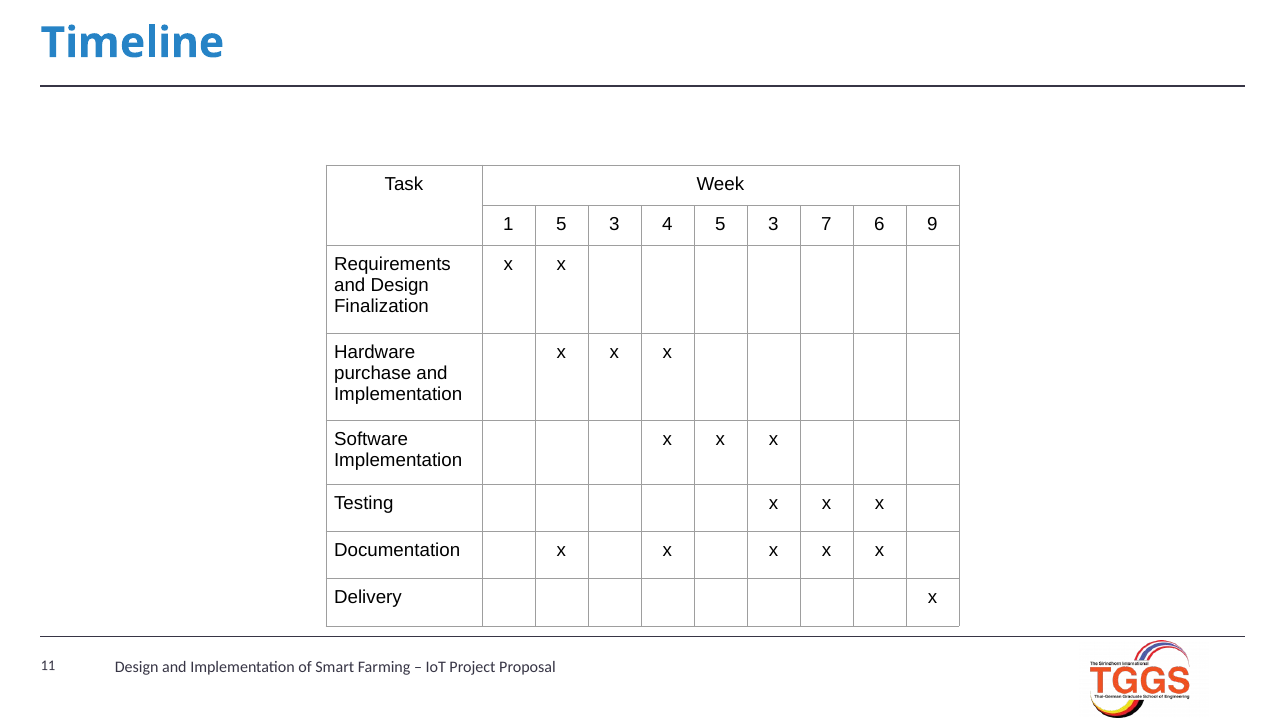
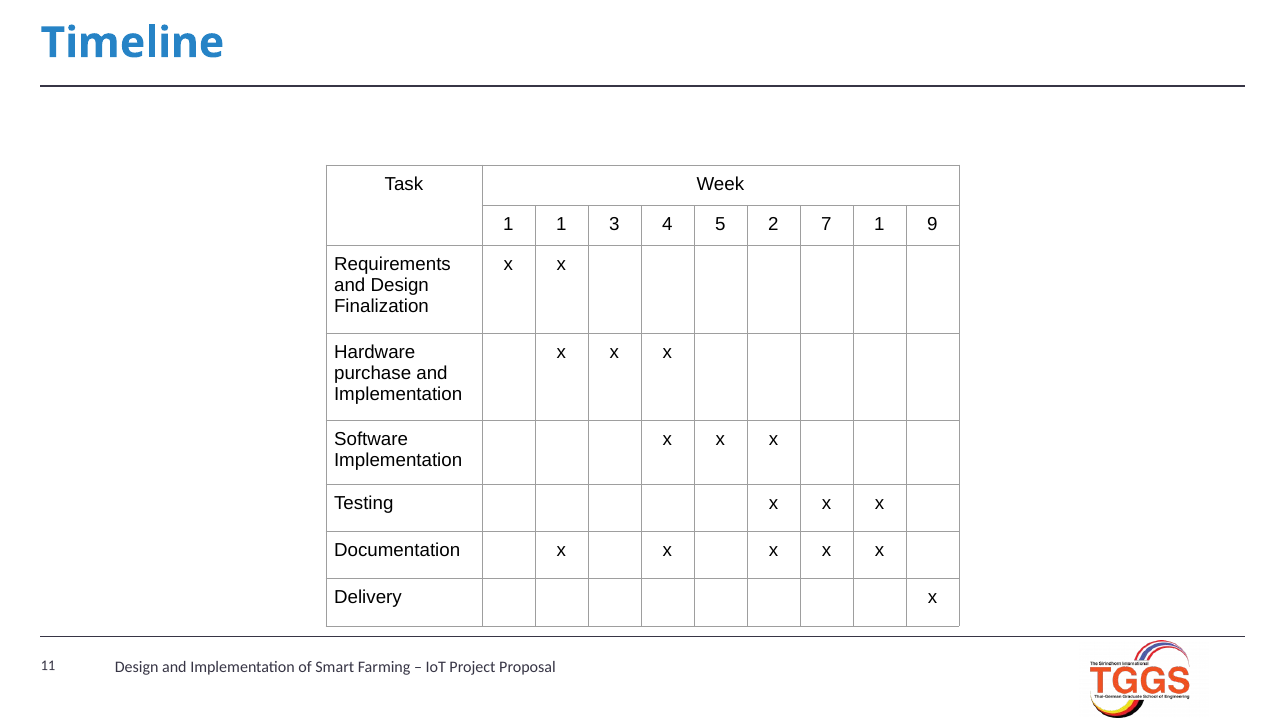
1 5: 5 -> 1
4 5 3: 3 -> 2
7 6: 6 -> 1
